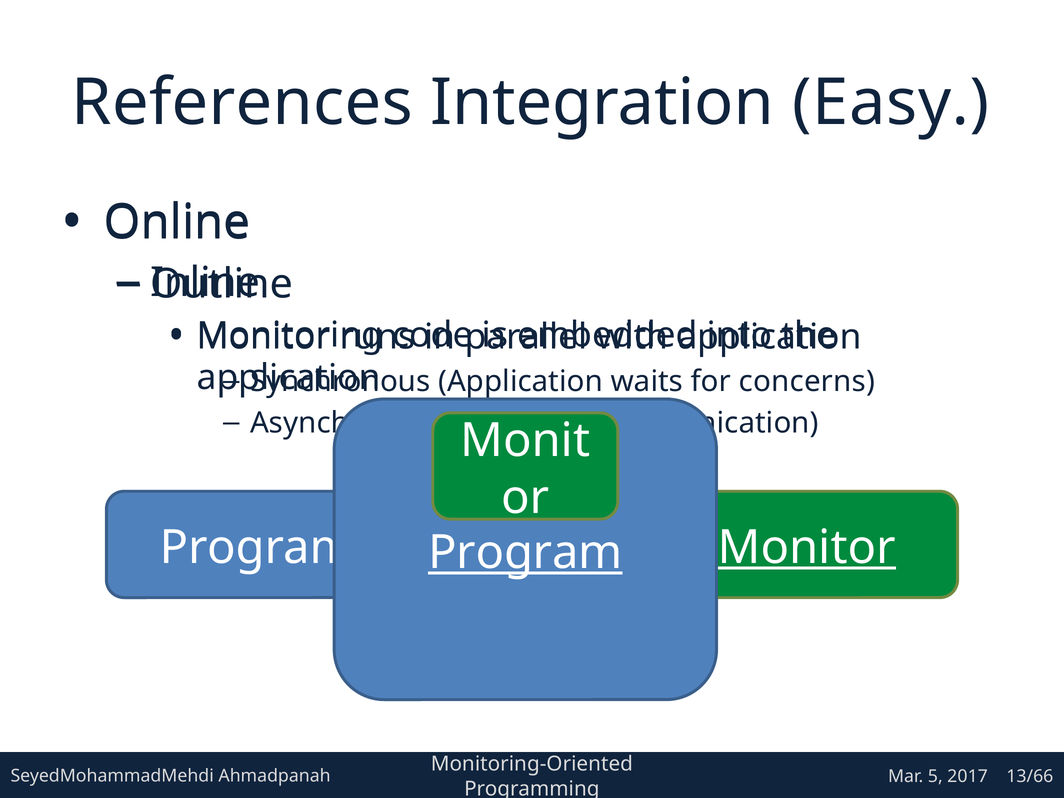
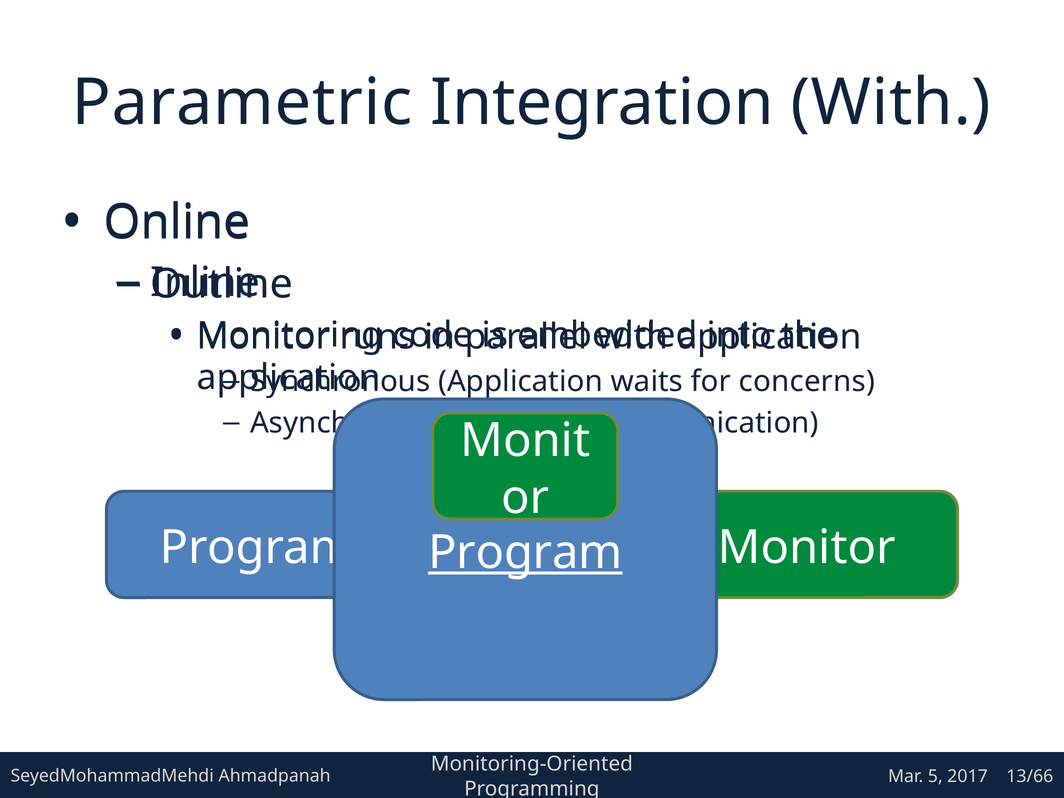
References: References -> Parametric
Integration Easy: Easy -> With
Monitor at (807, 548) underline: present -> none
